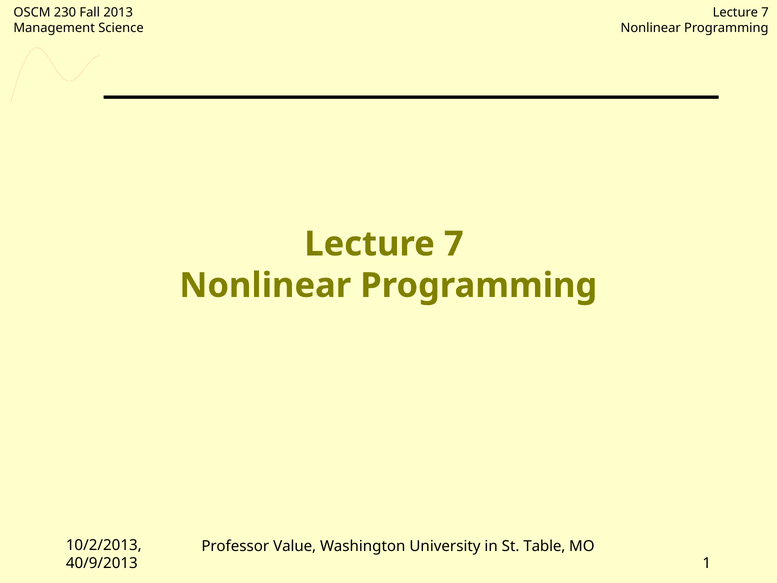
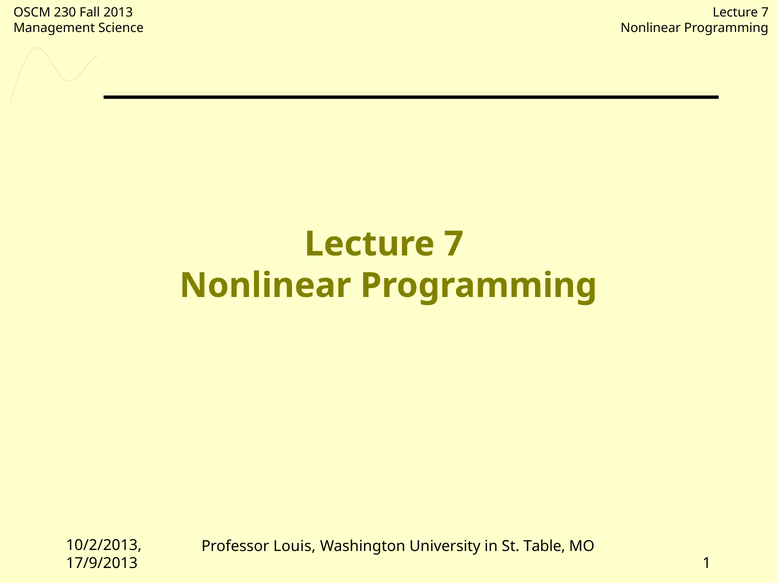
Value: Value -> Louis
40/9/2013: 40/9/2013 -> 17/9/2013
